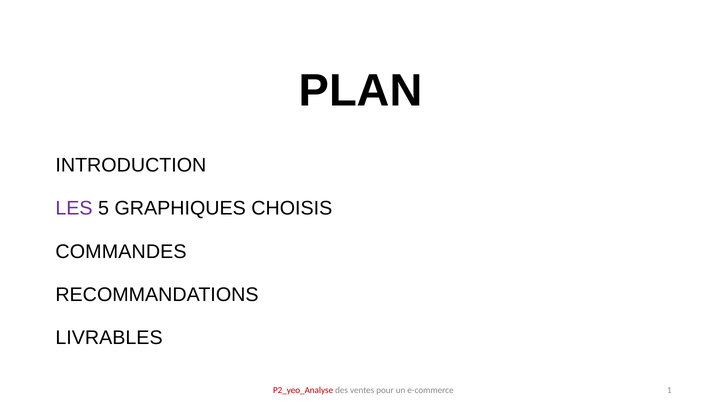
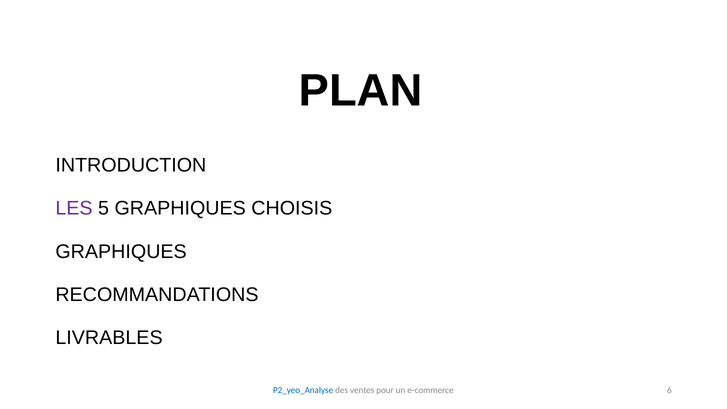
COMMANDES at (121, 252): COMMANDES -> GRAPHIQUES
P2_yeo_Analyse colour: red -> blue
1: 1 -> 6
